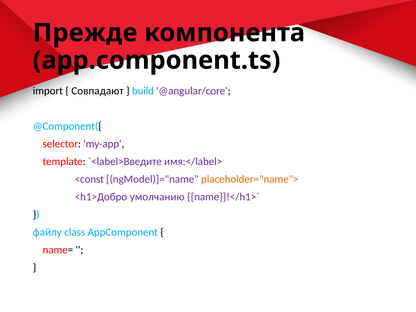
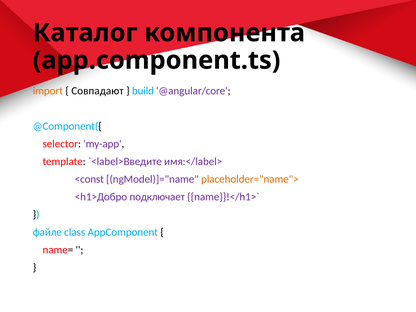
Прежде: Прежде -> Каталог
import colour: black -> orange
умолчанию: умолчанию -> подключает
файлу: файлу -> файле
